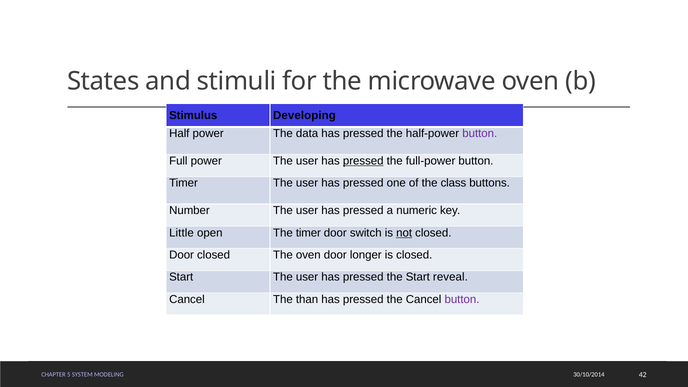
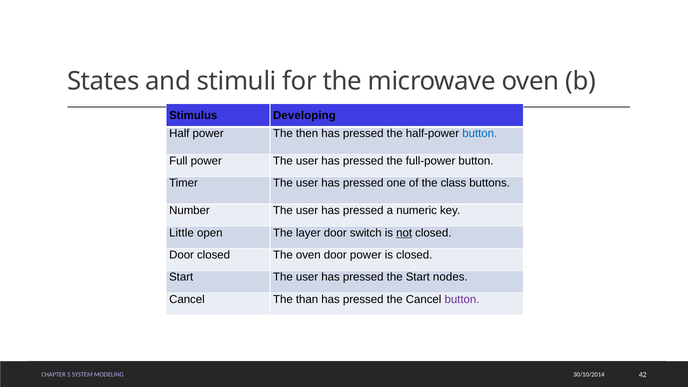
data: data -> then
button at (480, 134) colour: purple -> blue
pressed at (363, 161) underline: present -> none
The timer: timer -> layer
door longer: longer -> power
reveal: reveal -> nodes
